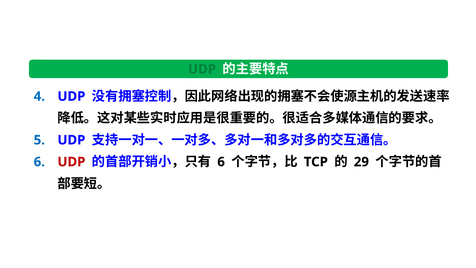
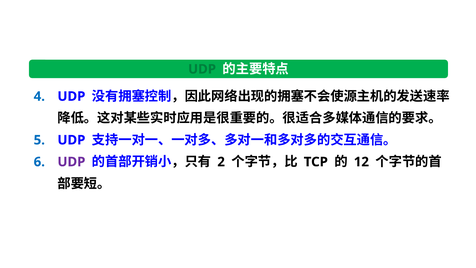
UDP at (71, 162) colour: red -> purple
6 at (221, 162): 6 -> 2
29: 29 -> 12
